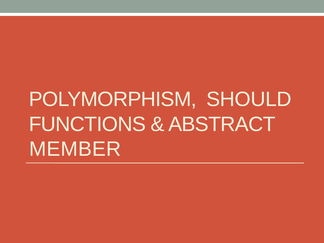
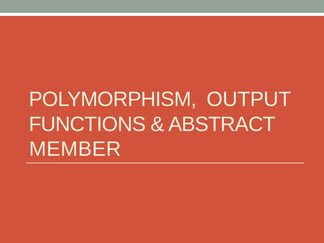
SHOULD: SHOULD -> OUTPUT
